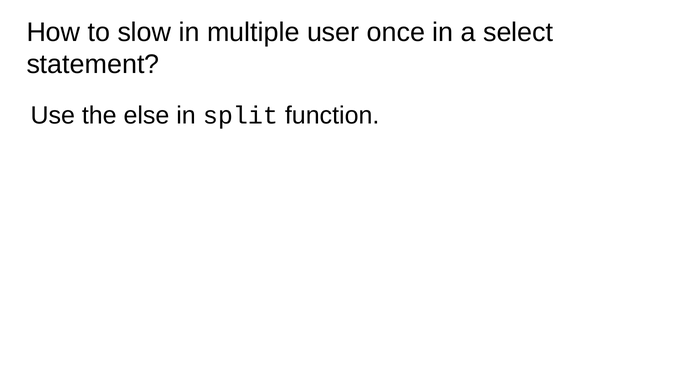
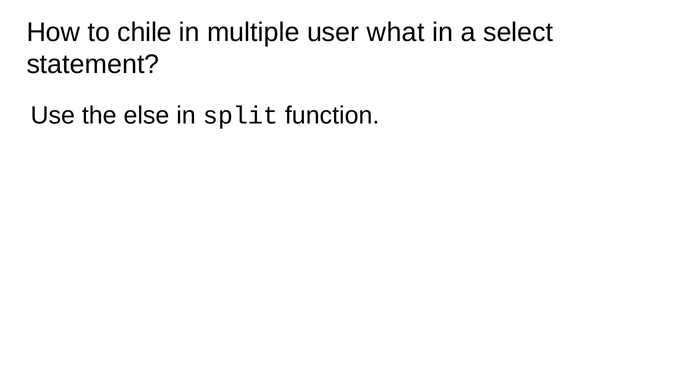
slow: slow -> chile
once: once -> what
